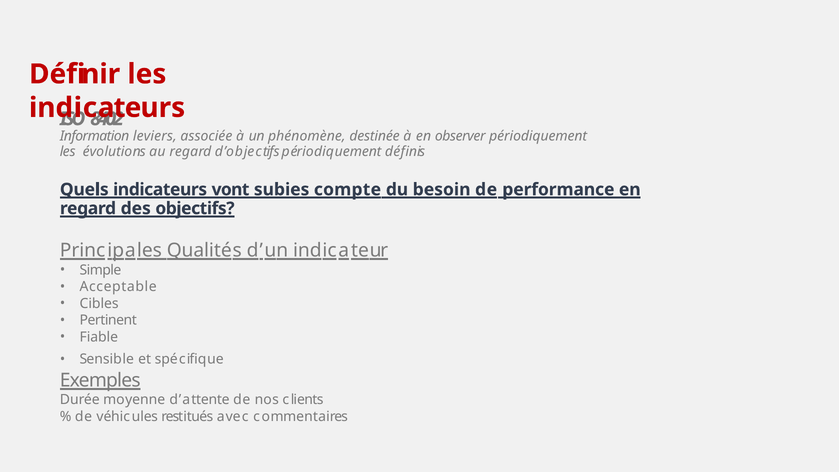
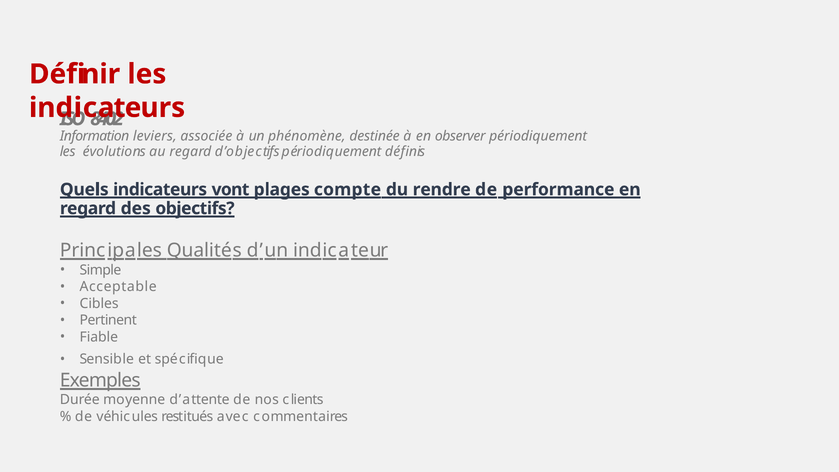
subies: subies -> plages
besoin: besoin -> rendre
